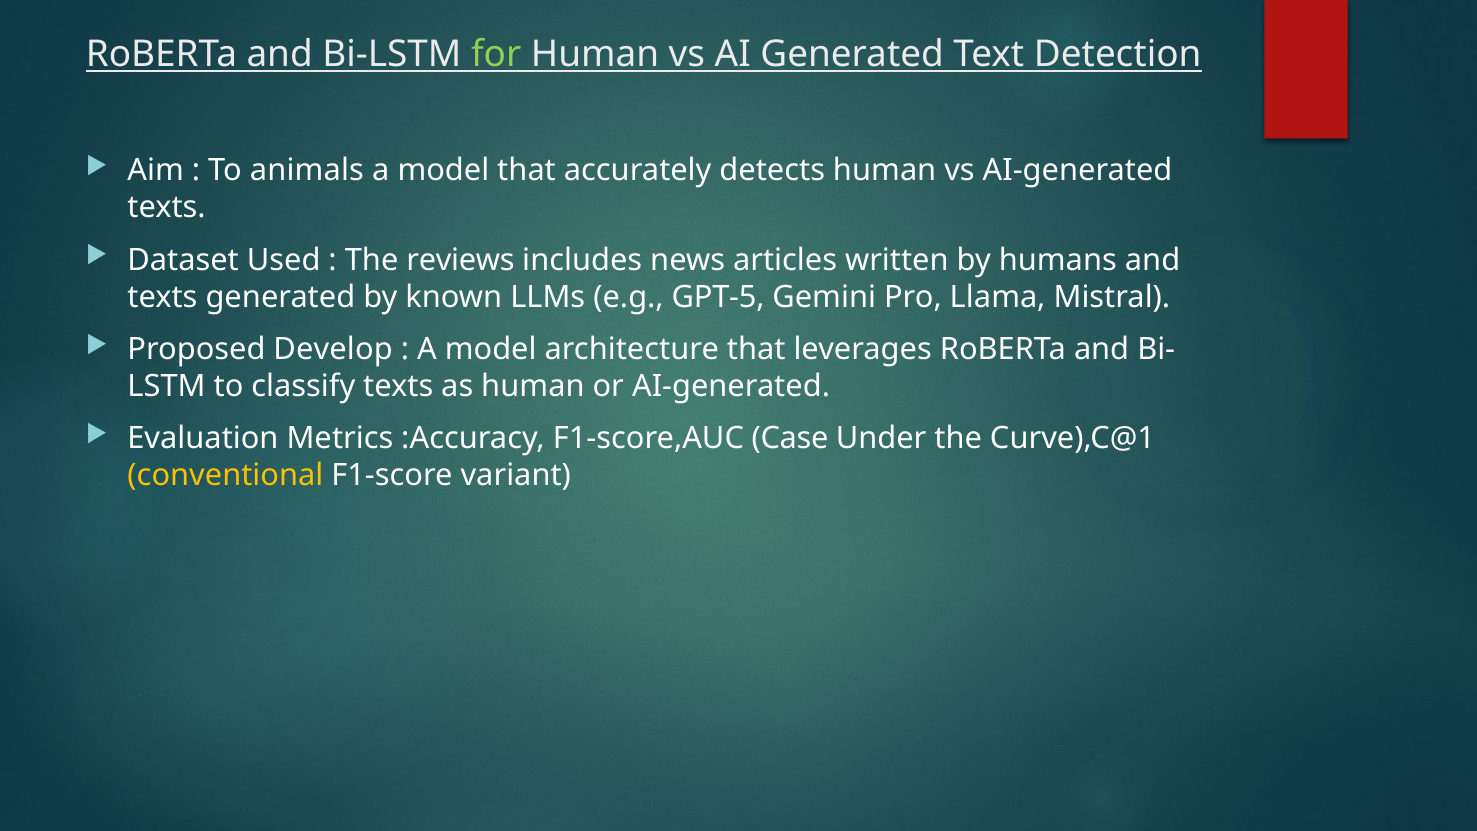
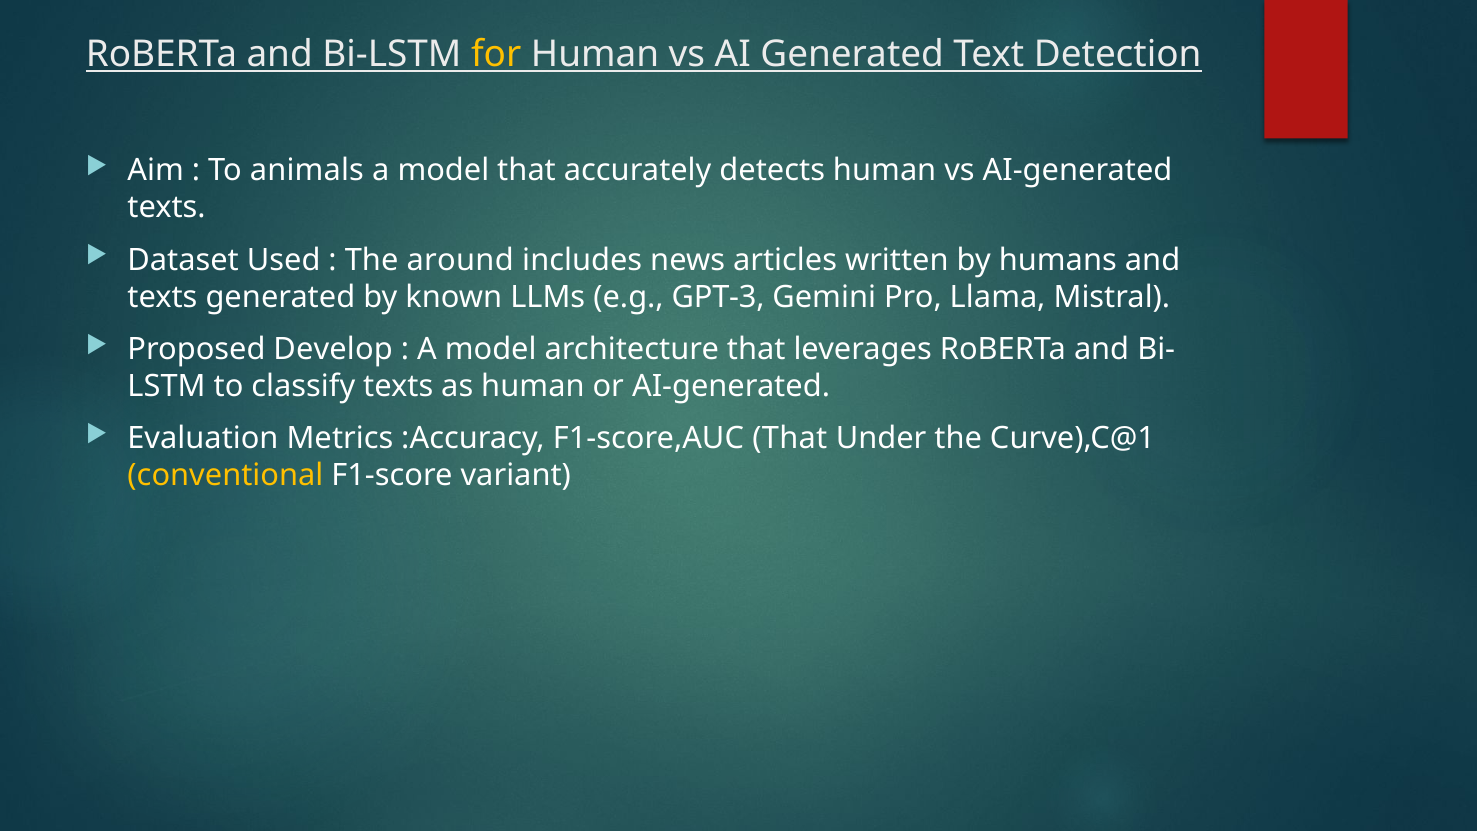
for colour: light green -> yellow
reviews: reviews -> around
GPT-5: GPT-5 -> GPT-3
F1-score,AUC Case: Case -> That
